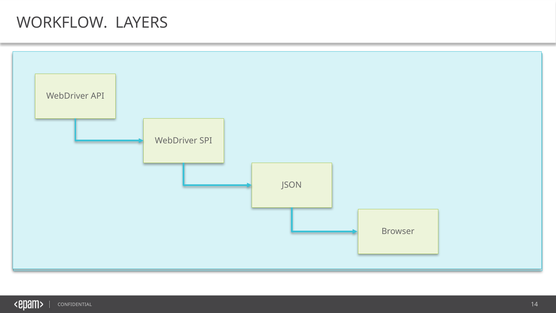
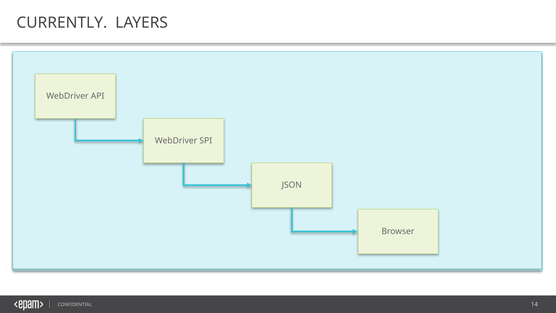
WORKFLOW: WORKFLOW -> CURRENTLY
